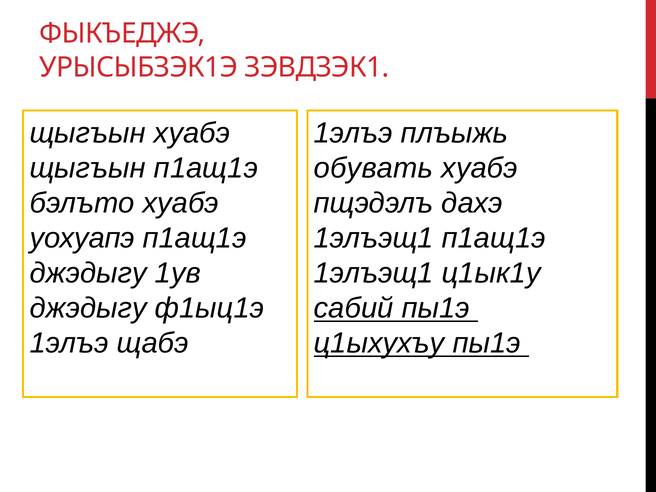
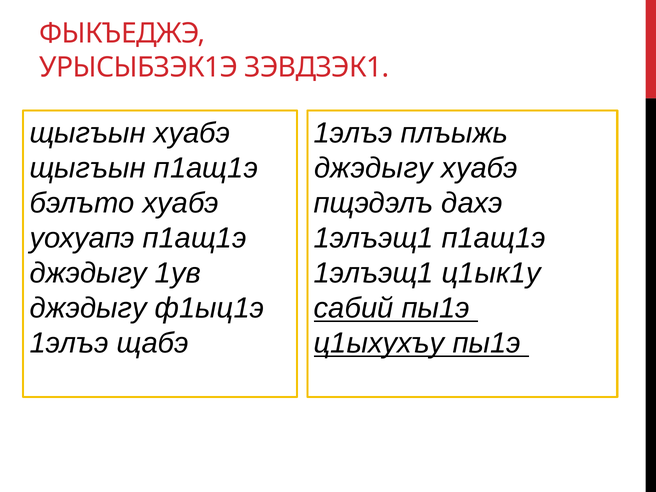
обувать at (373, 168): обувать -> джэдыгу
